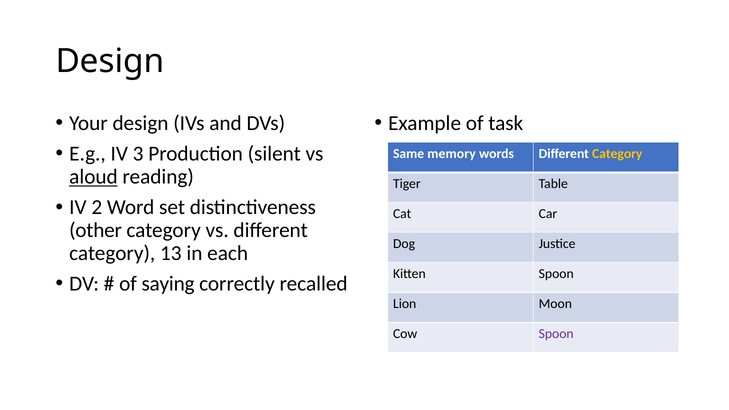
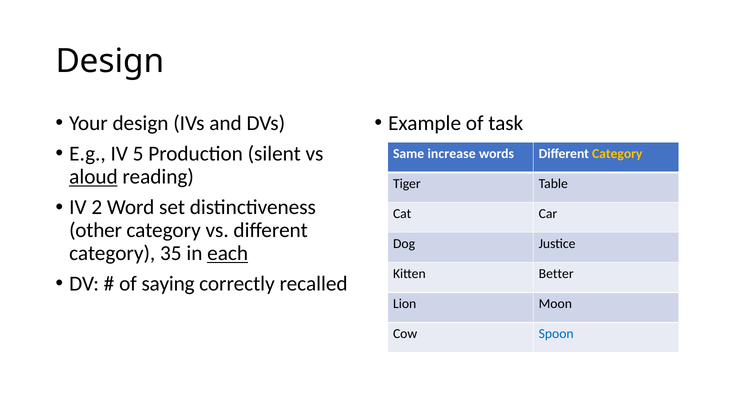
3: 3 -> 5
memory: memory -> increase
13: 13 -> 35
each underline: none -> present
Kitten Spoon: Spoon -> Better
Spoon at (556, 334) colour: purple -> blue
